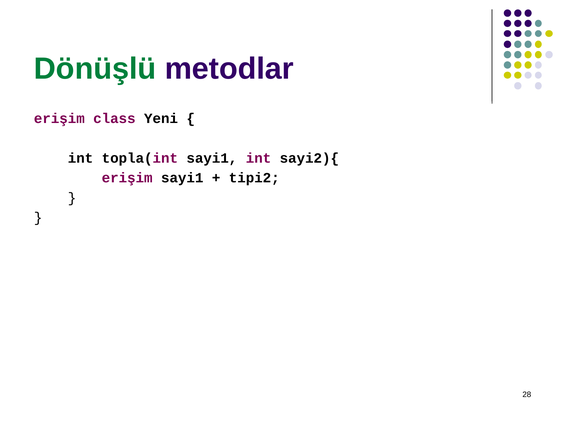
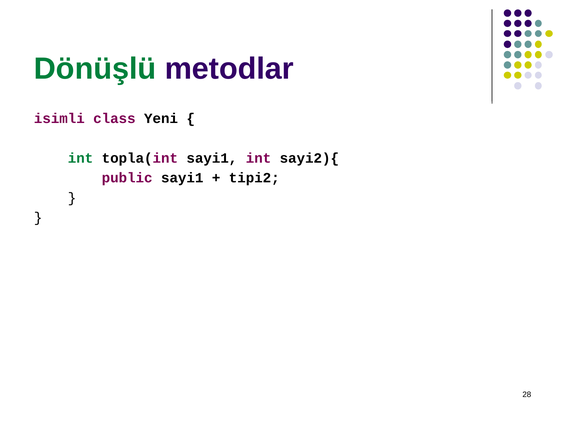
erişim at (59, 119): erişim -> isimli
int at (81, 158) colour: black -> green
erişim at (127, 178): erişim -> public
